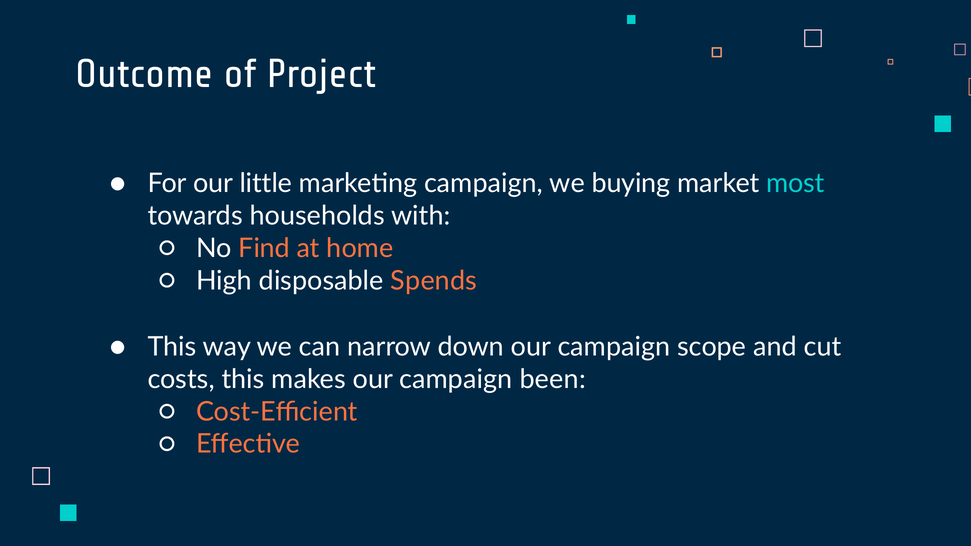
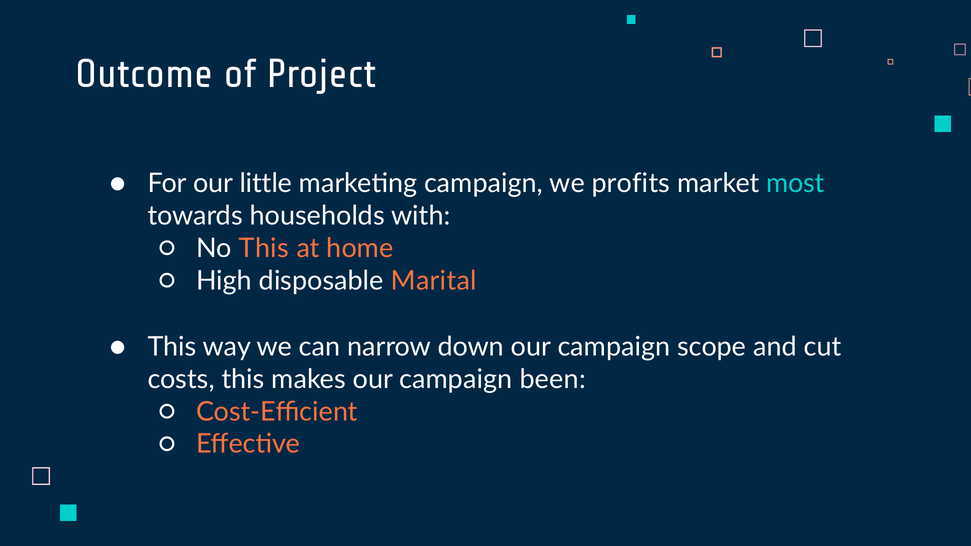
buying: buying -> profits
No Find: Find -> This
Spends: Spends -> Marital
